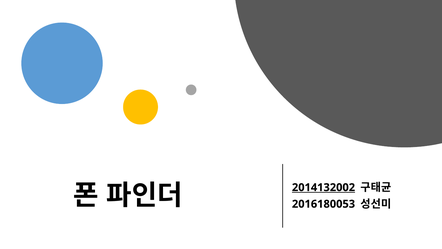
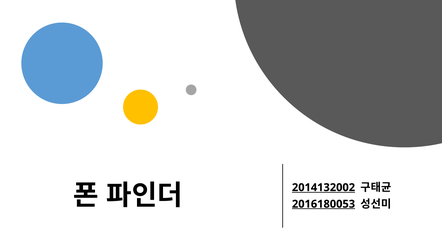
2016180053 underline: none -> present
